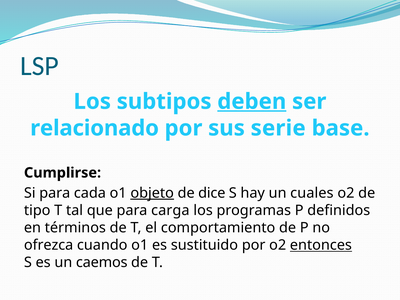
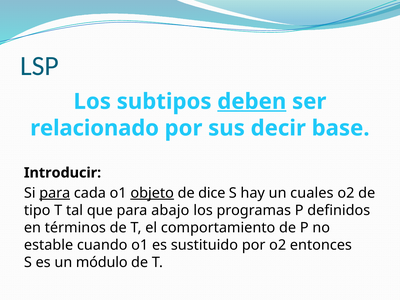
serie: serie -> decir
Cumplirse: Cumplirse -> Introducir
para at (55, 193) underline: none -> present
carga: carga -> abajo
ofrezca: ofrezca -> estable
entonces underline: present -> none
caemos: caemos -> módulo
